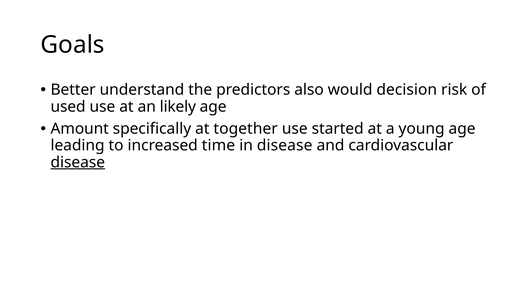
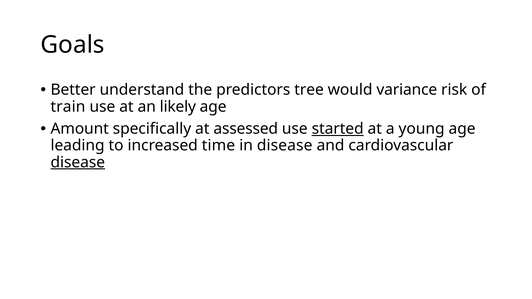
also: also -> tree
decision: decision -> variance
used: used -> train
together: together -> assessed
started underline: none -> present
